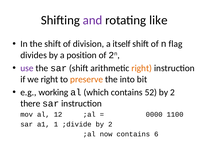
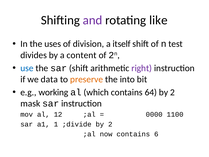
the shift: shift -> uses
flag: flag -> test
position: position -> content
use colour: purple -> blue
right at (142, 68) colour: orange -> purple
we right: right -> data
52: 52 -> 64
there: there -> mask
